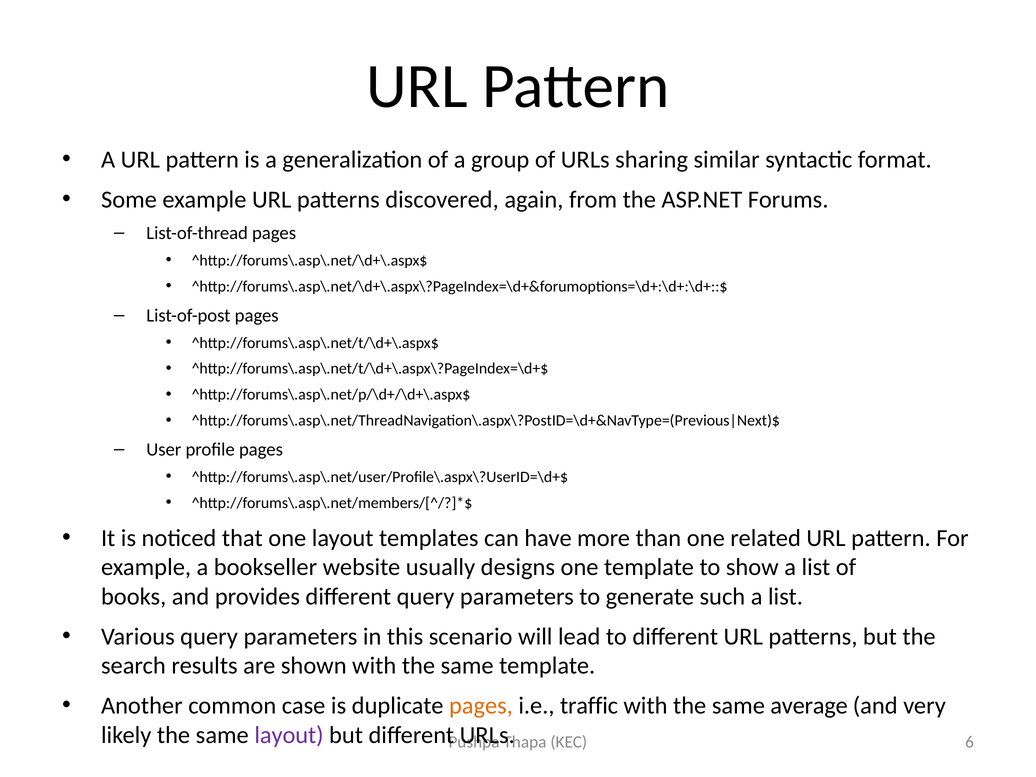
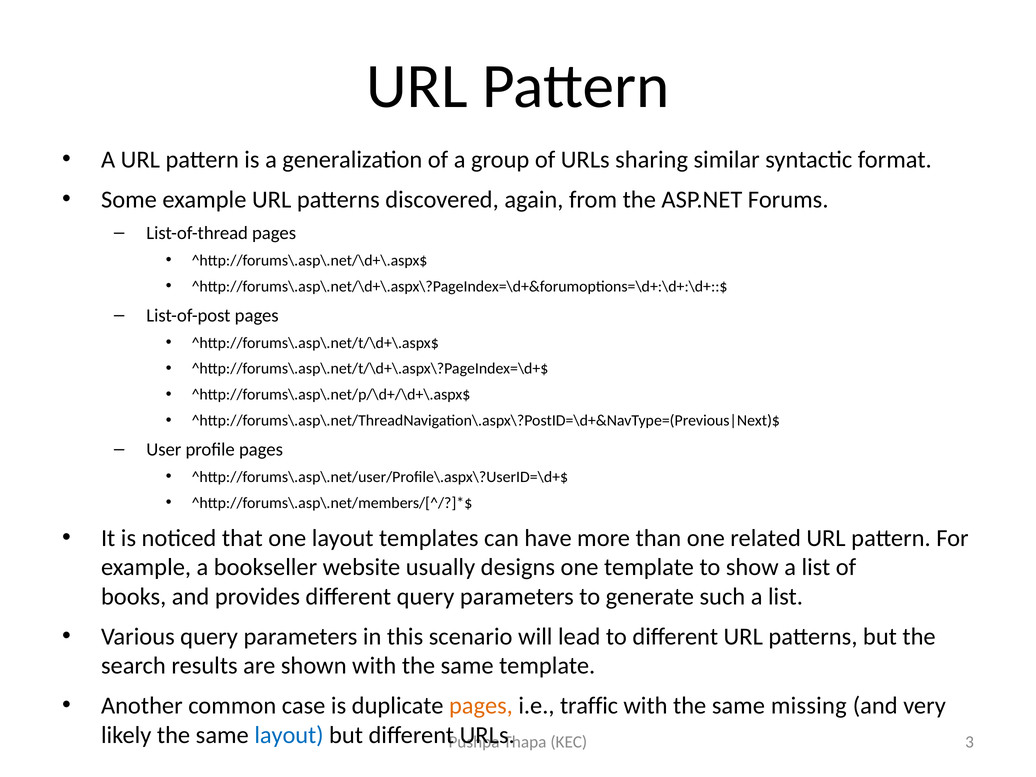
average: average -> missing
layout at (289, 735) colour: purple -> blue
6: 6 -> 3
